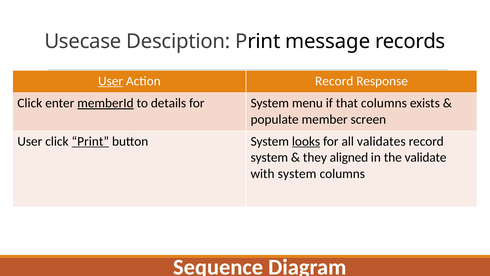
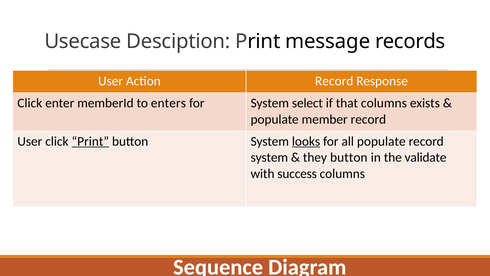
User at (111, 81) underline: present -> none
memberId underline: present -> none
details: details -> enters
menu: menu -> select
member screen: screen -> record
all validates: validates -> populate
they aligned: aligned -> button
with system: system -> success
